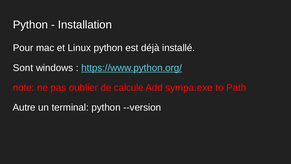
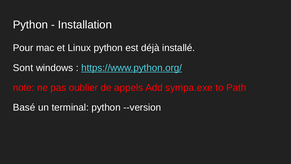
calcule: calcule -> appels
Autre: Autre -> Basé
